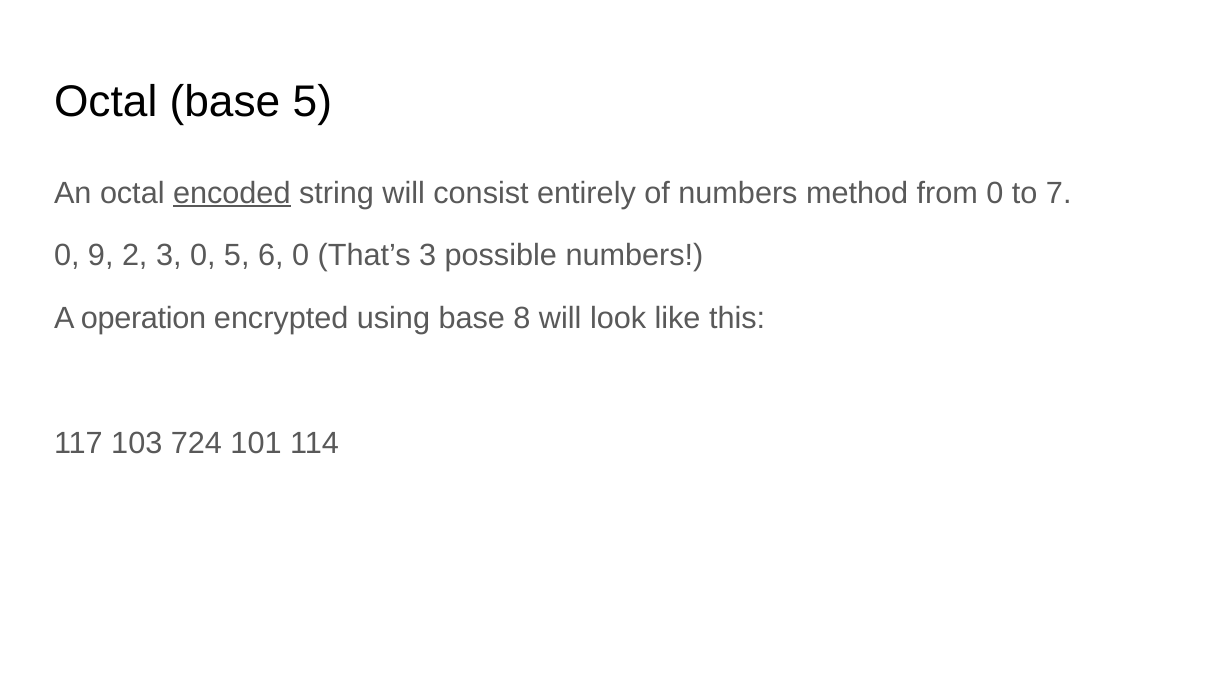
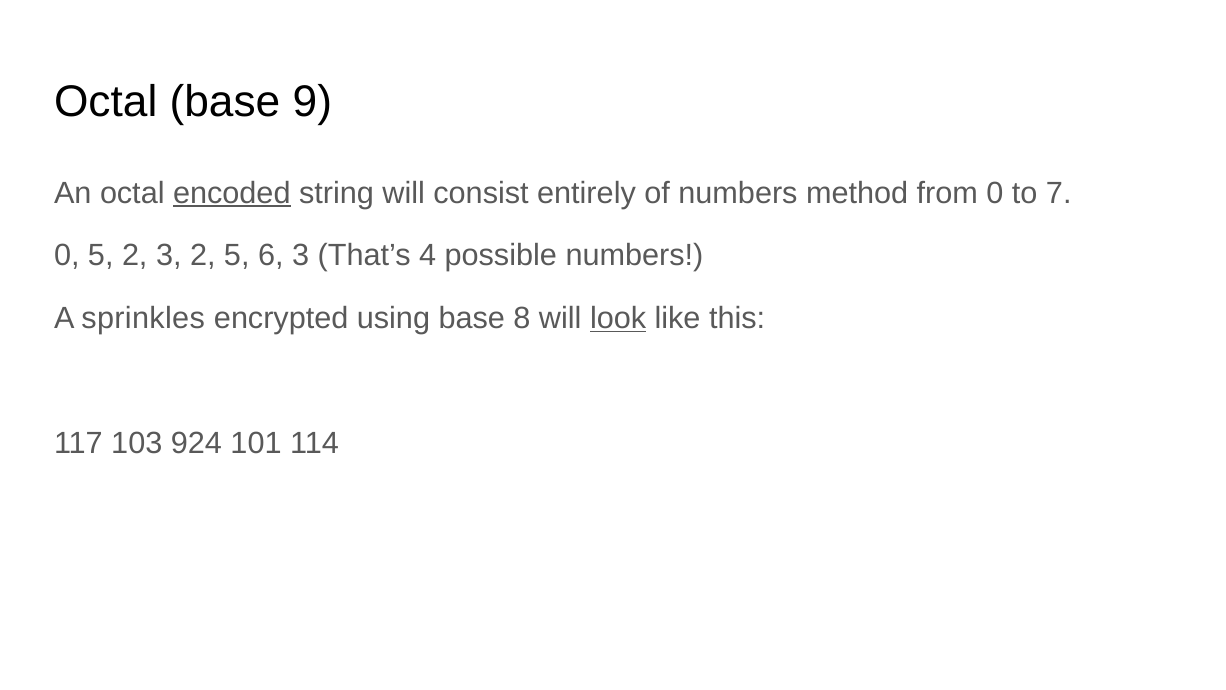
base 5: 5 -> 9
0 9: 9 -> 5
3 0: 0 -> 2
6 0: 0 -> 3
That’s 3: 3 -> 4
operation: operation -> sprinkles
look underline: none -> present
724: 724 -> 924
